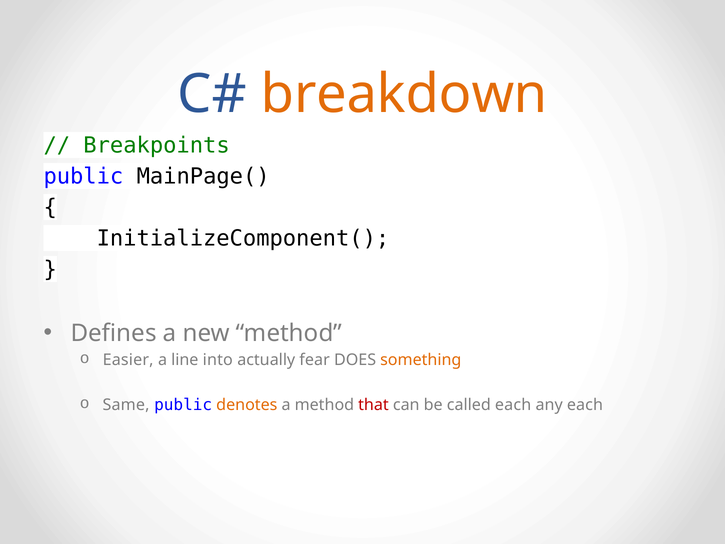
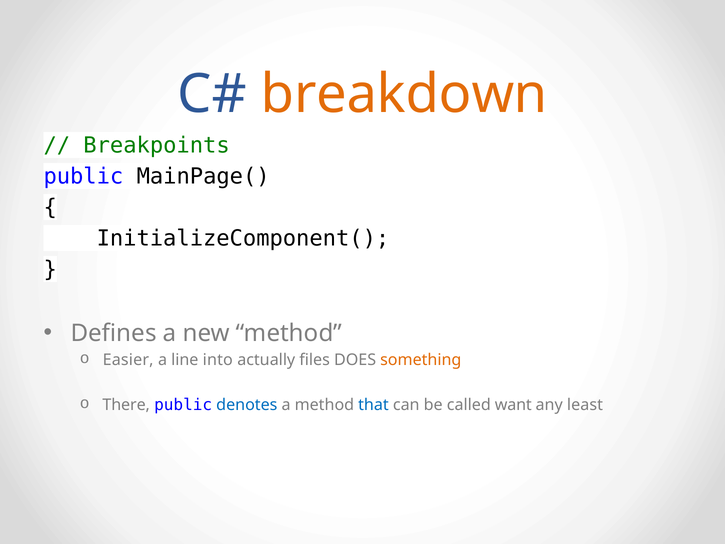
fear: fear -> files
Same: Same -> There
denotes colour: orange -> blue
that colour: red -> blue
called each: each -> want
any each: each -> least
